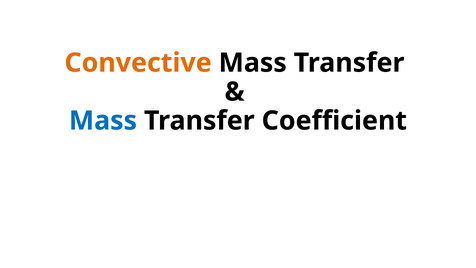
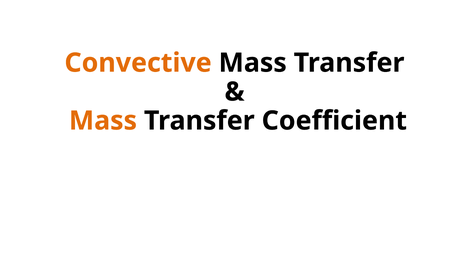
Mass at (103, 121) colour: blue -> orange
